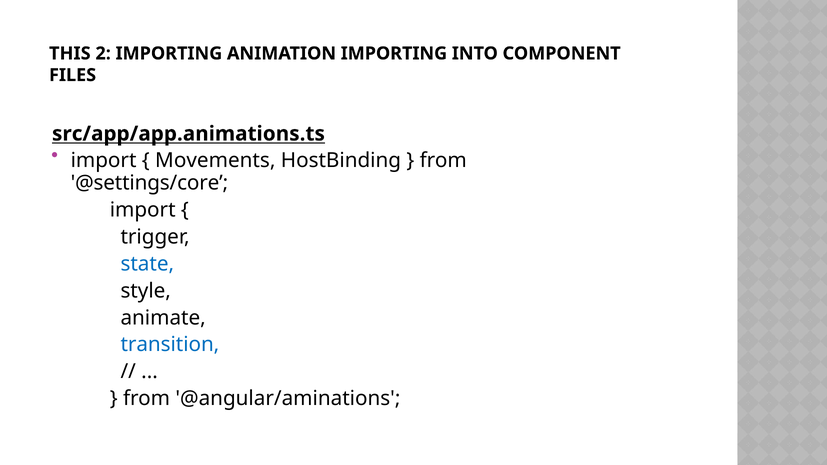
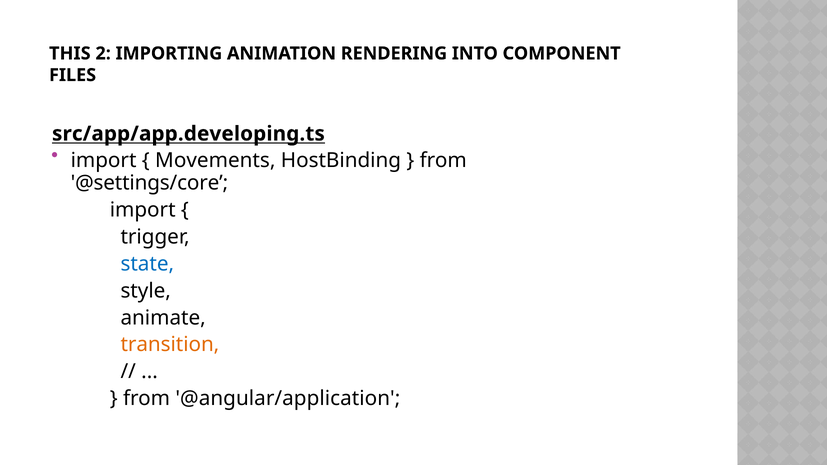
ANIMATION IMPORTING: IMPORTING -> RENDERING
src/app/app.animations.ts: src/app/app.animations.ts -> src/app/app.developing.ts
transition colour: blue -> orange
@angular/aminations: @angular/aminations -> @angular/application
